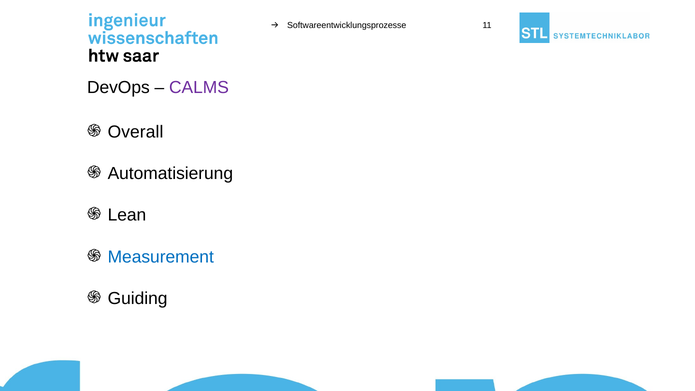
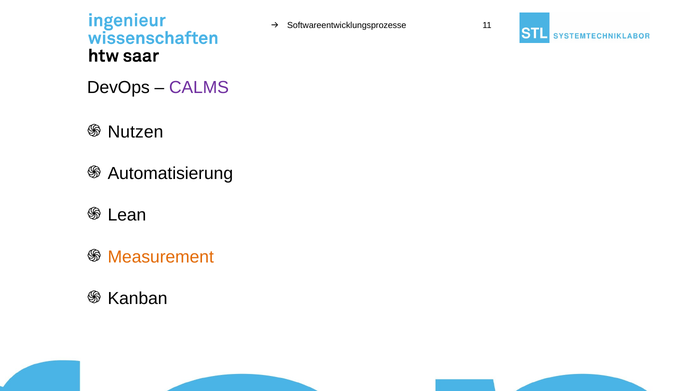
Overall: Overall -> Nutzen
Measurement colour: blue -> orange
Guiding: Guiding -> Kanban
